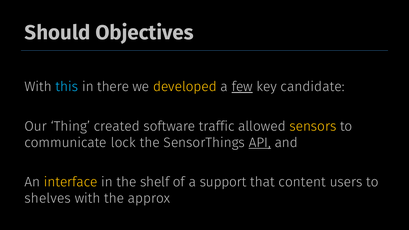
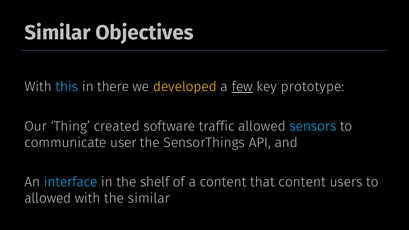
Should at (58, 33): Should -> Similar
candidate: candidate -> prototype
sensors colour: yellow -> light blue
lock: lock -> user
API underline: present -> none
interface colour: yellow -> light blue
a support: support -> content
shelves at (48, 199): shelves -> allowed
the approx: approx -> similar
